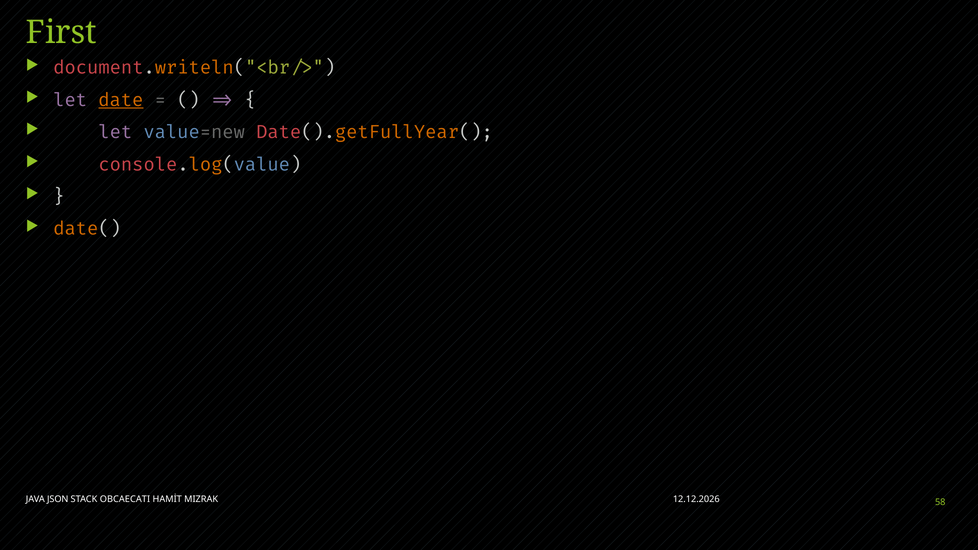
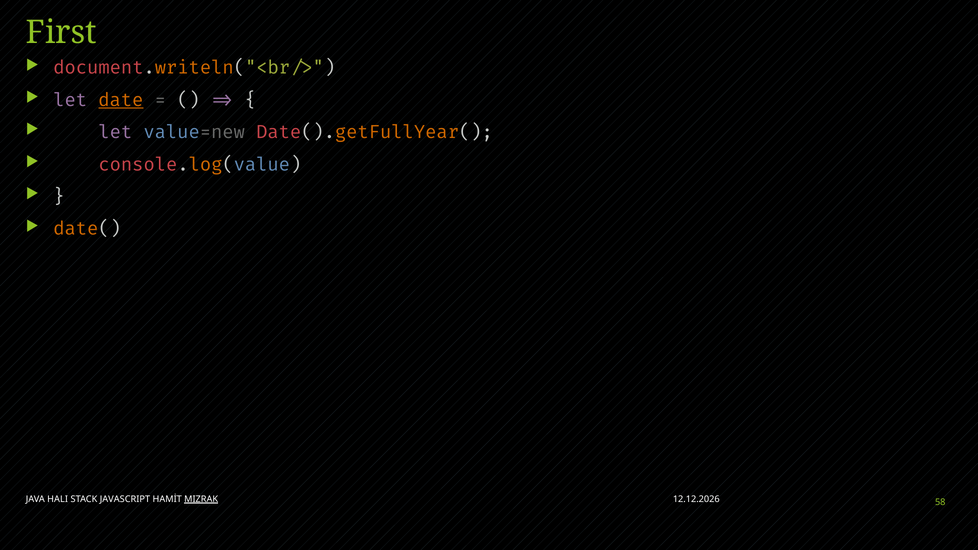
JSON: JSON -> HALI
OBCAECATI: OBCAECATI -> JAVASCRIPT
MIZRAK underline: none -> present
